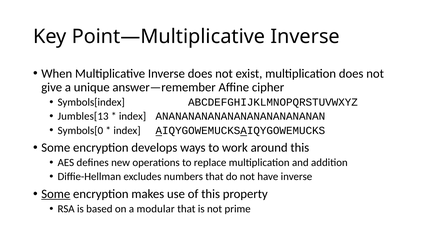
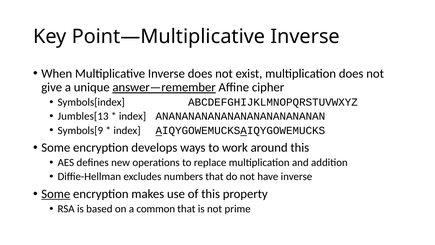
answer—remember underline: none -> present
Symbols[0: Symbols[0 -> Symbols[9
modular: modular -> common
